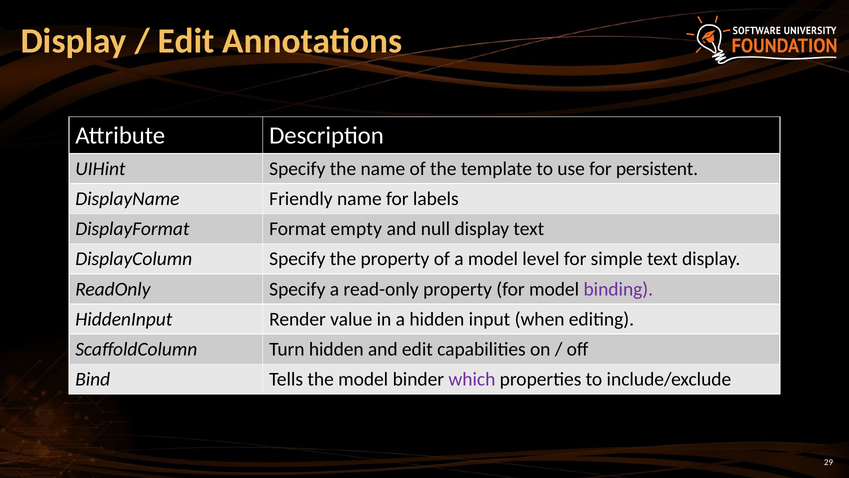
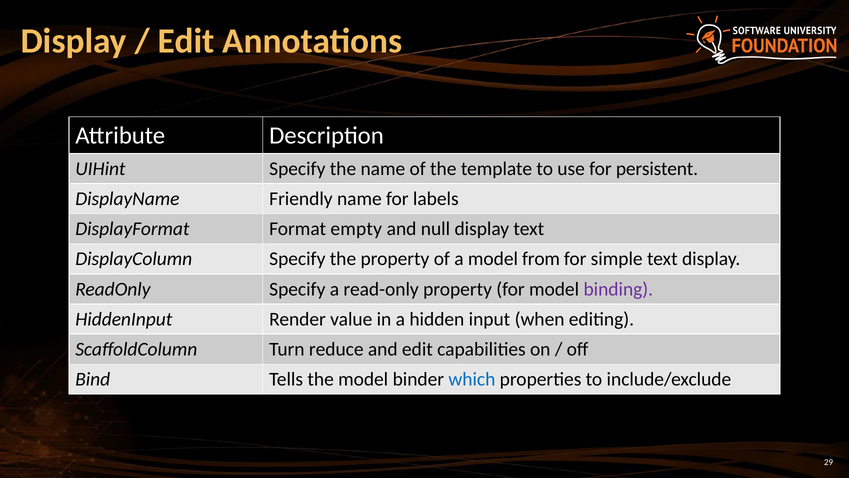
level: level -> from
Turn hidden: hidden -> reduce
which colour: purple -> blue
